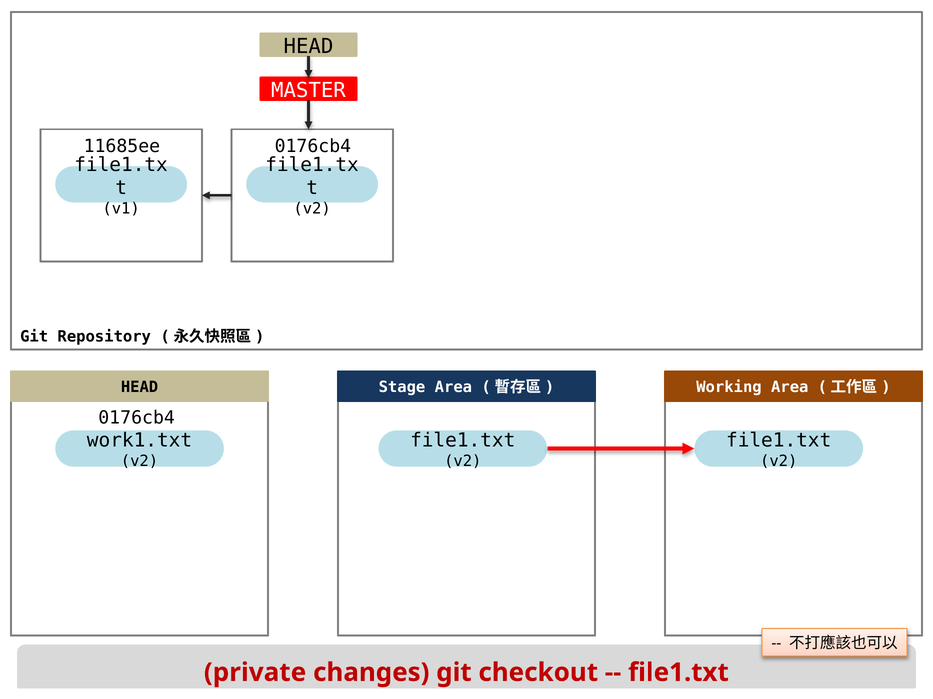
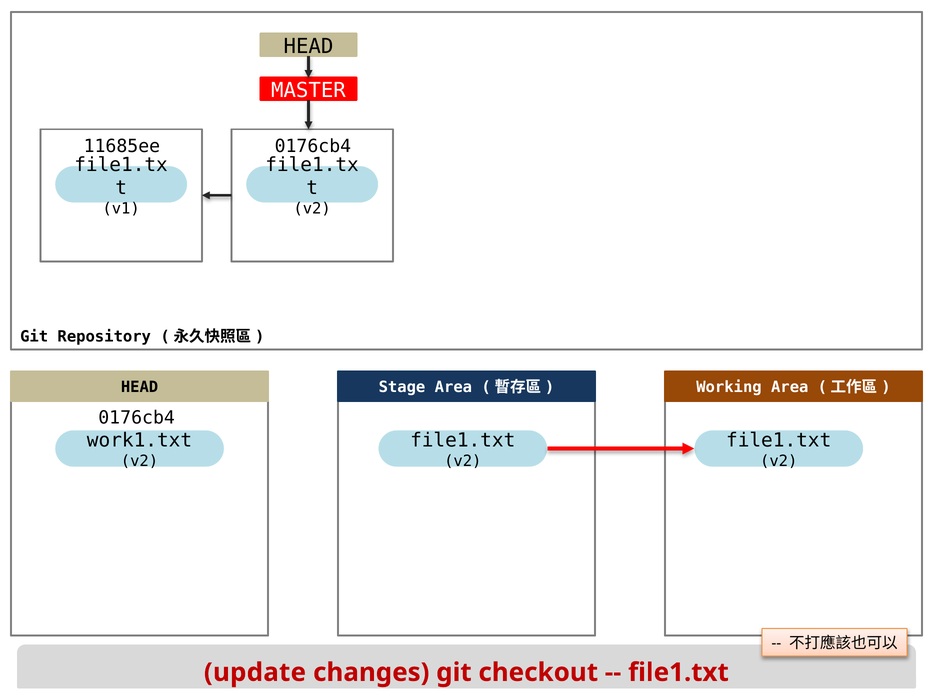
private: private -> update
